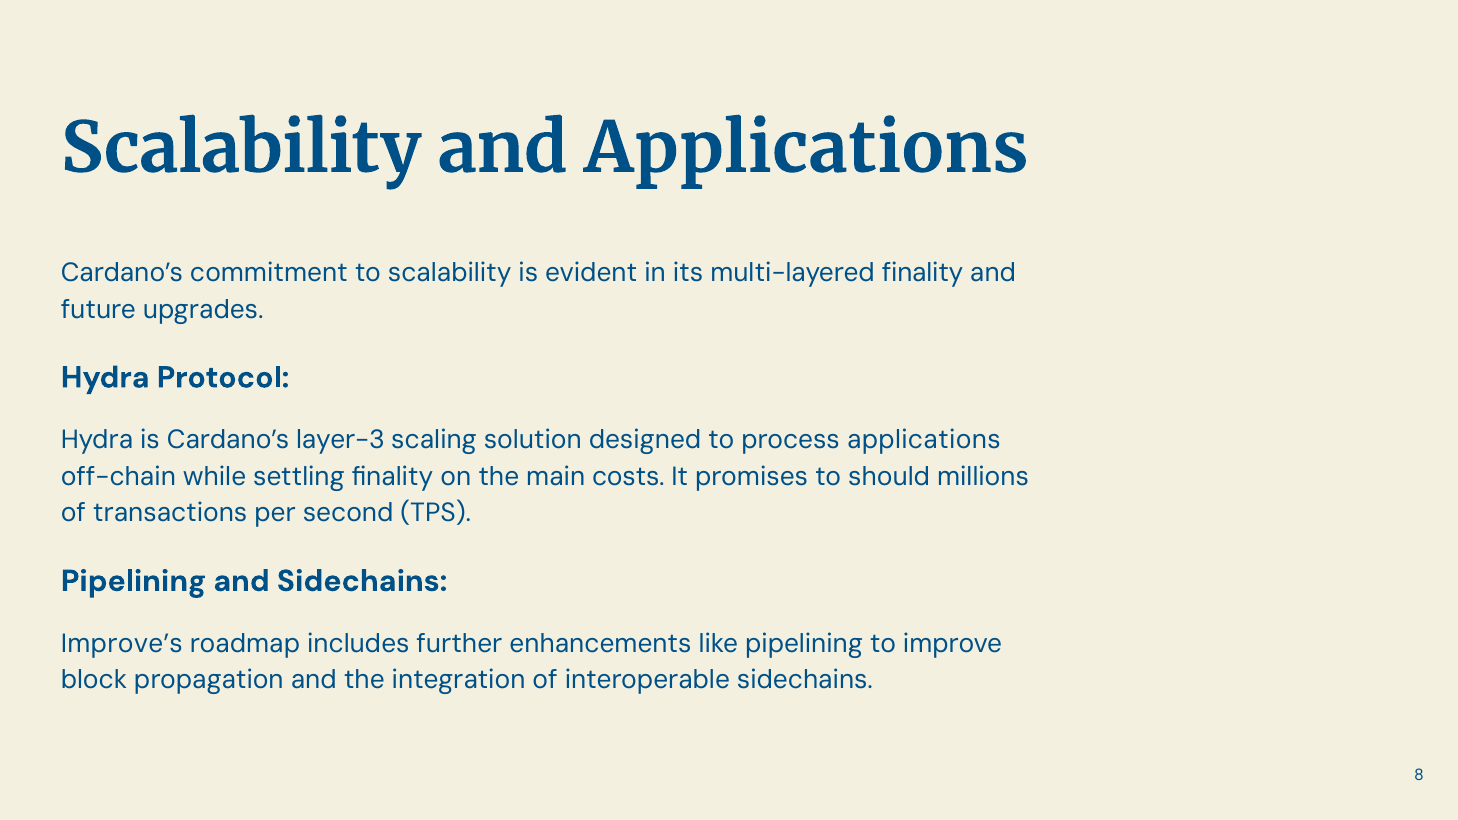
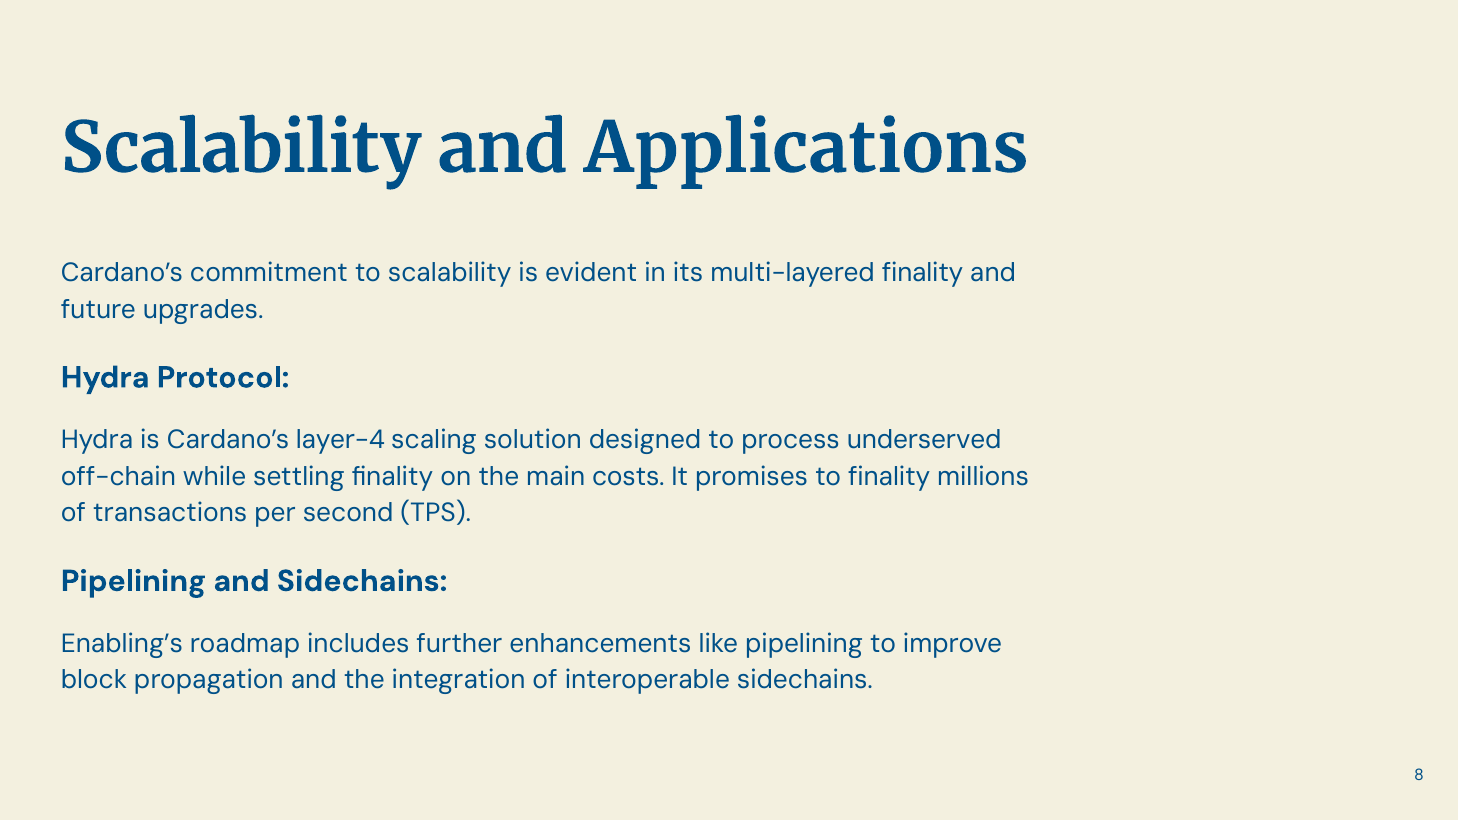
layer-3: layer-3 -> layer-4
process applications: applications -> underserved
to should: should -> finality
Improve’s: Improve’s -> Enabling’s
